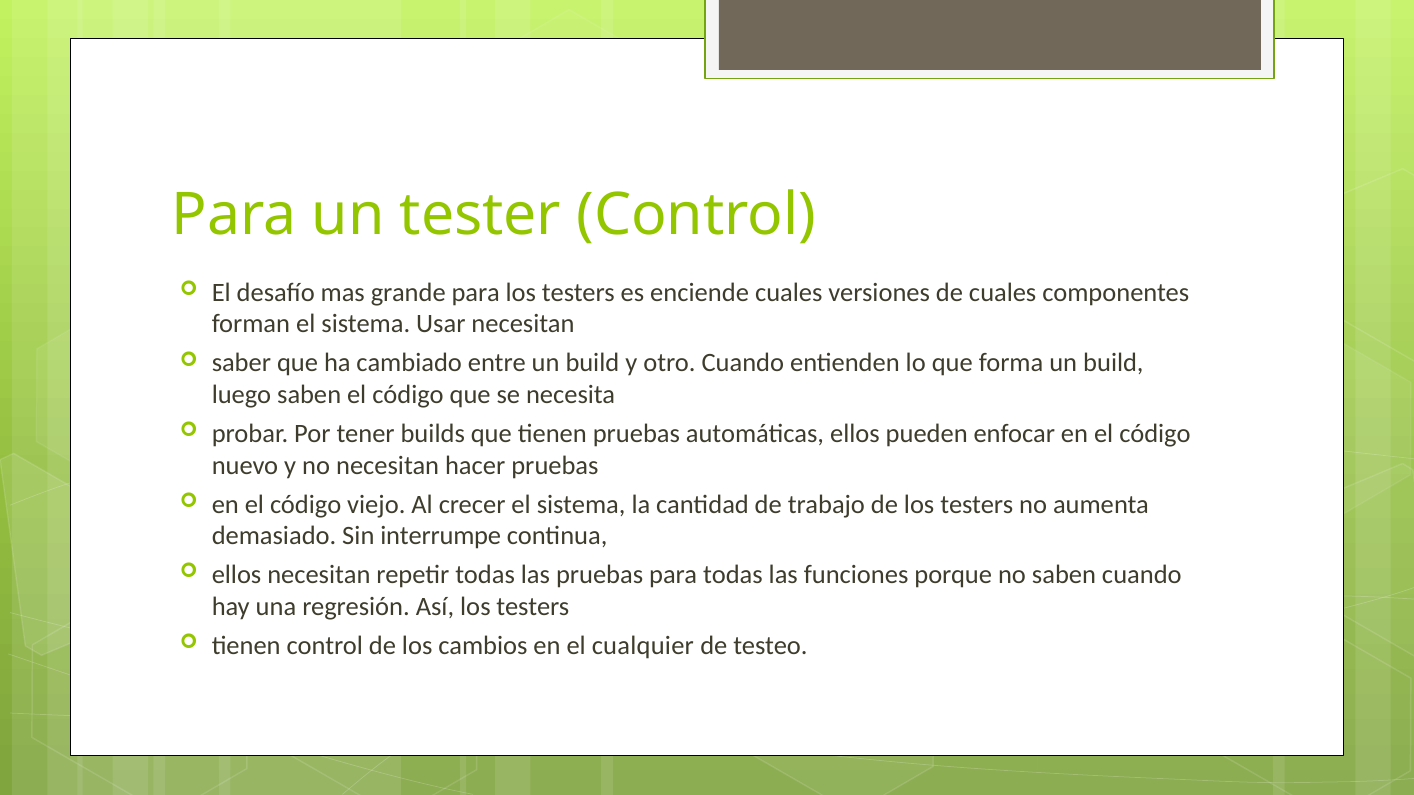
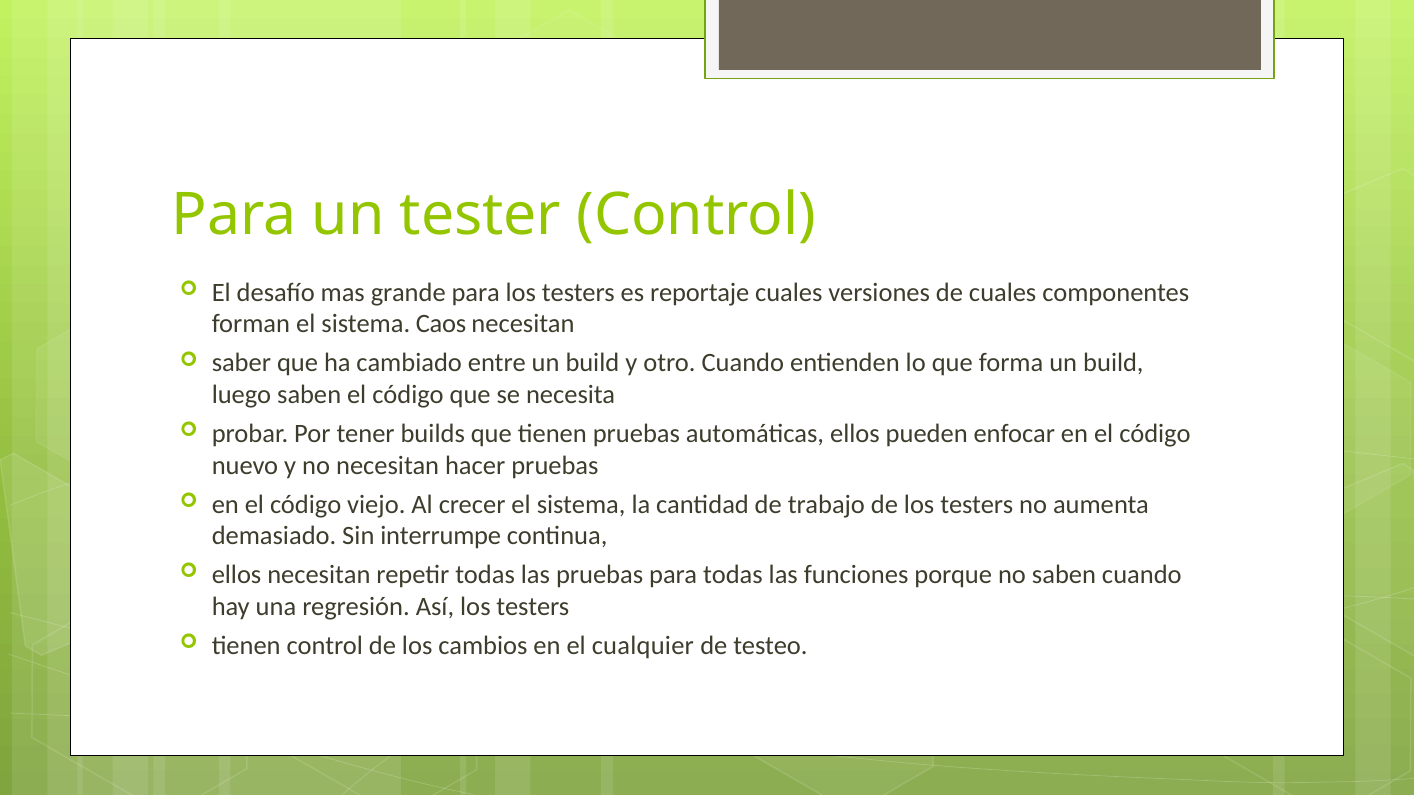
enciende: enciende -> reportaje
Usar: Usar -> Caos
